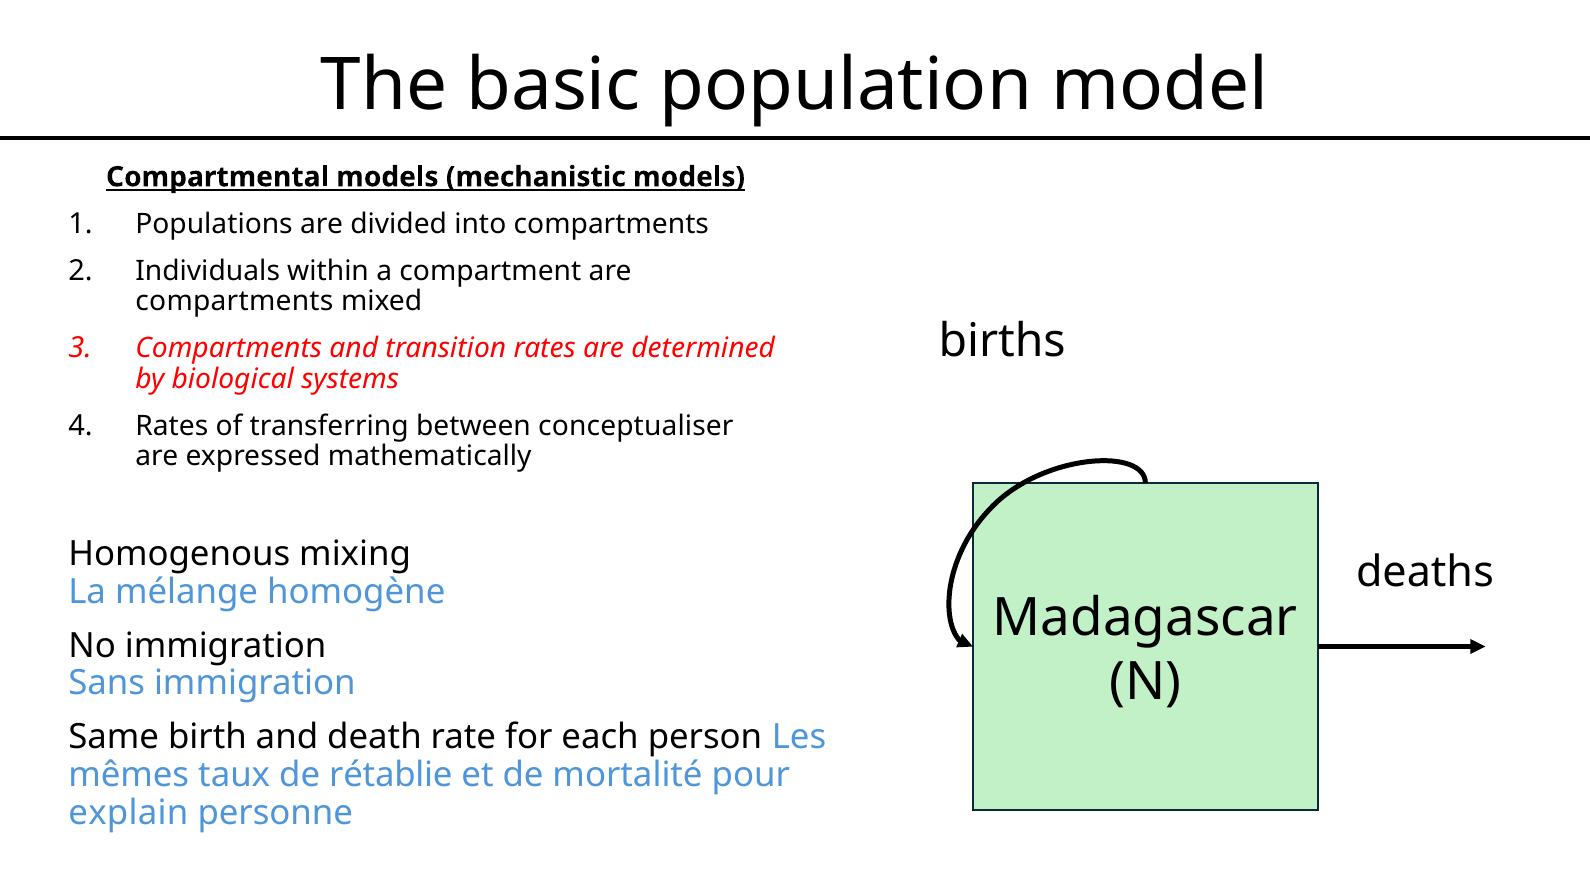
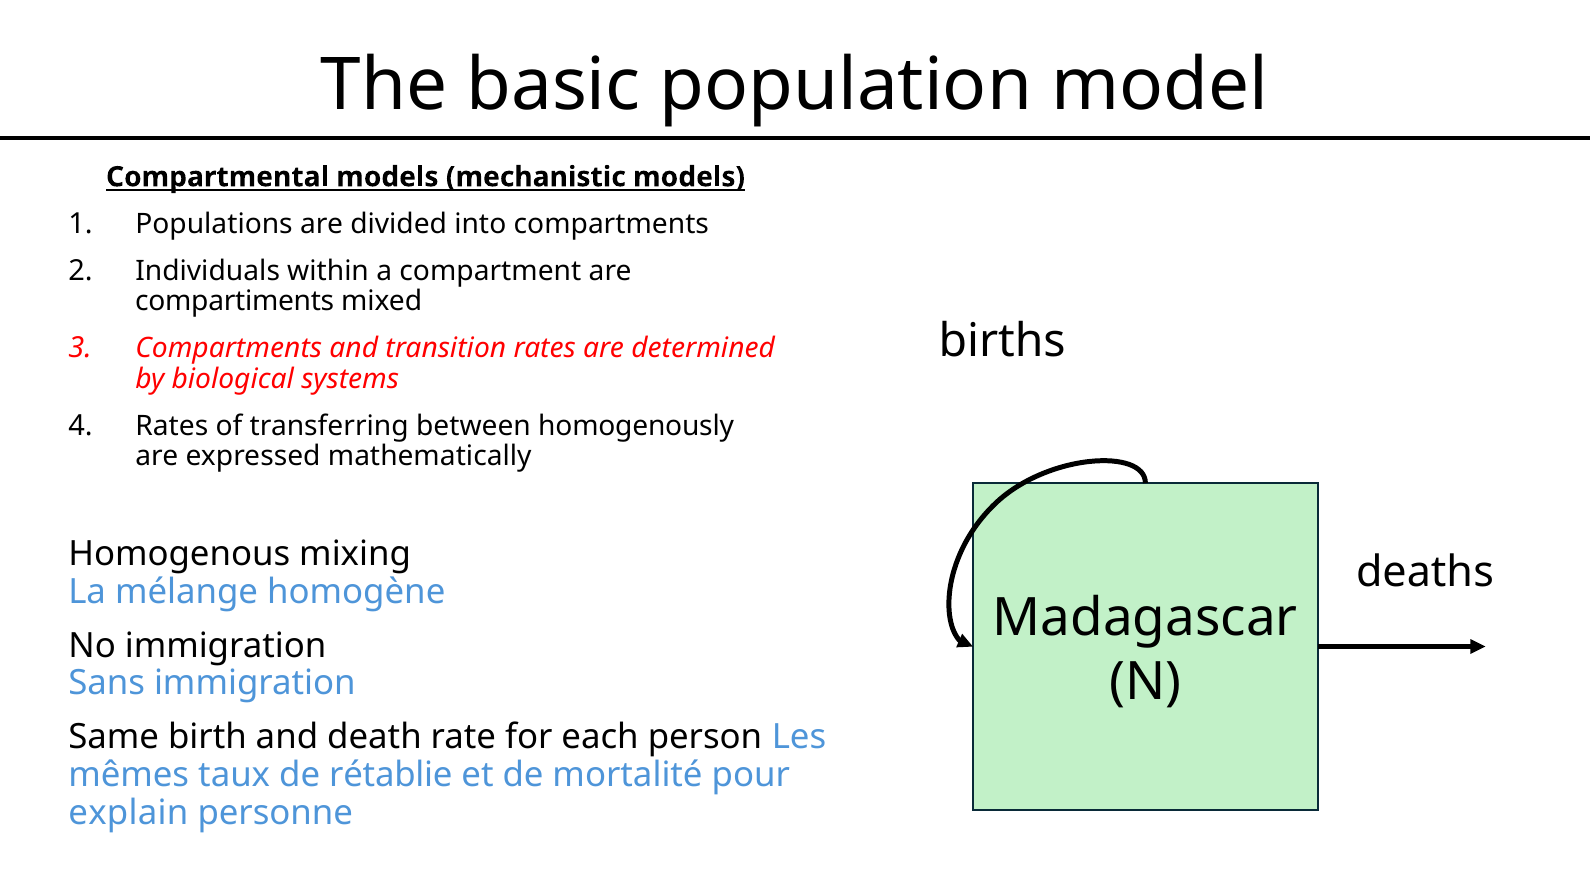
compartments at (234, 302): compartments -> compartiments
conceptualiser: conceptualiser -> homogenously
